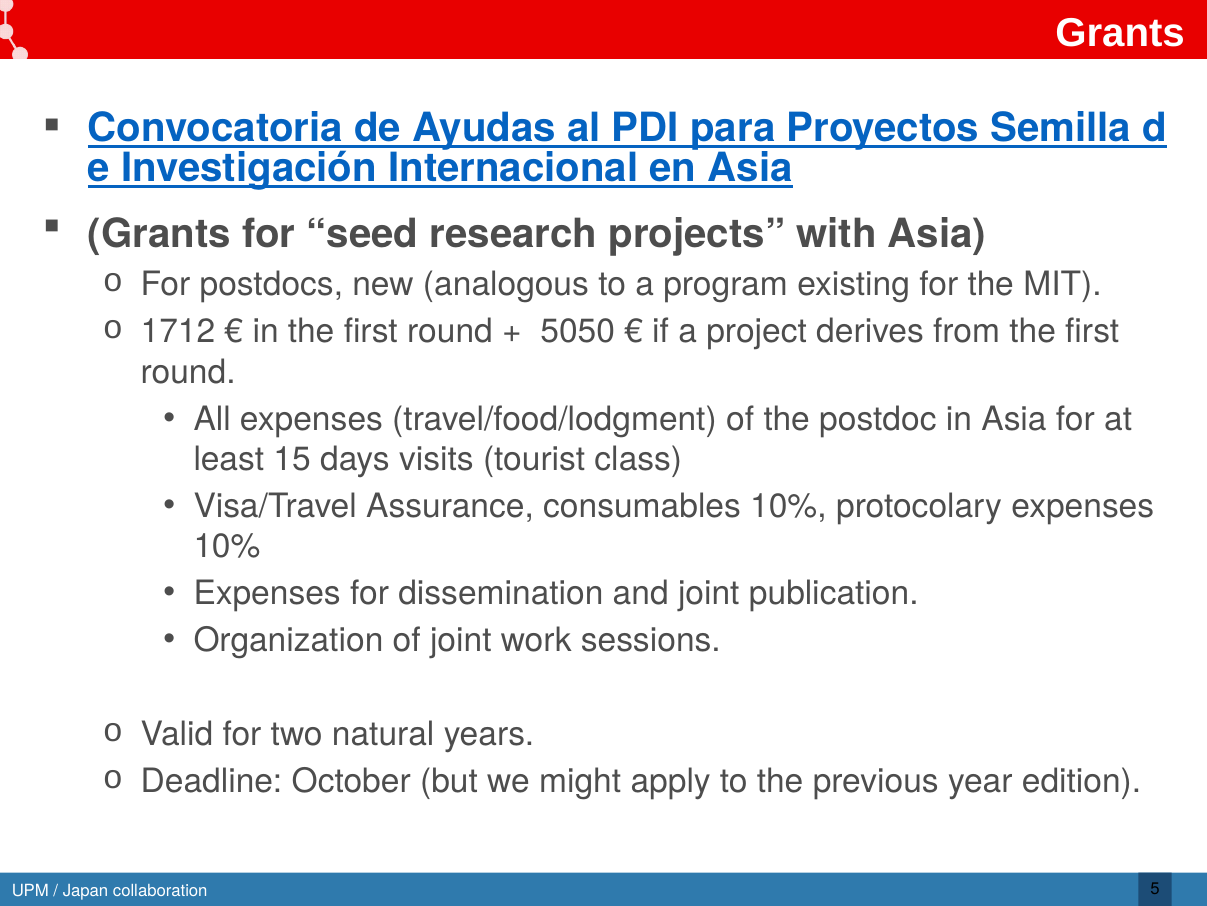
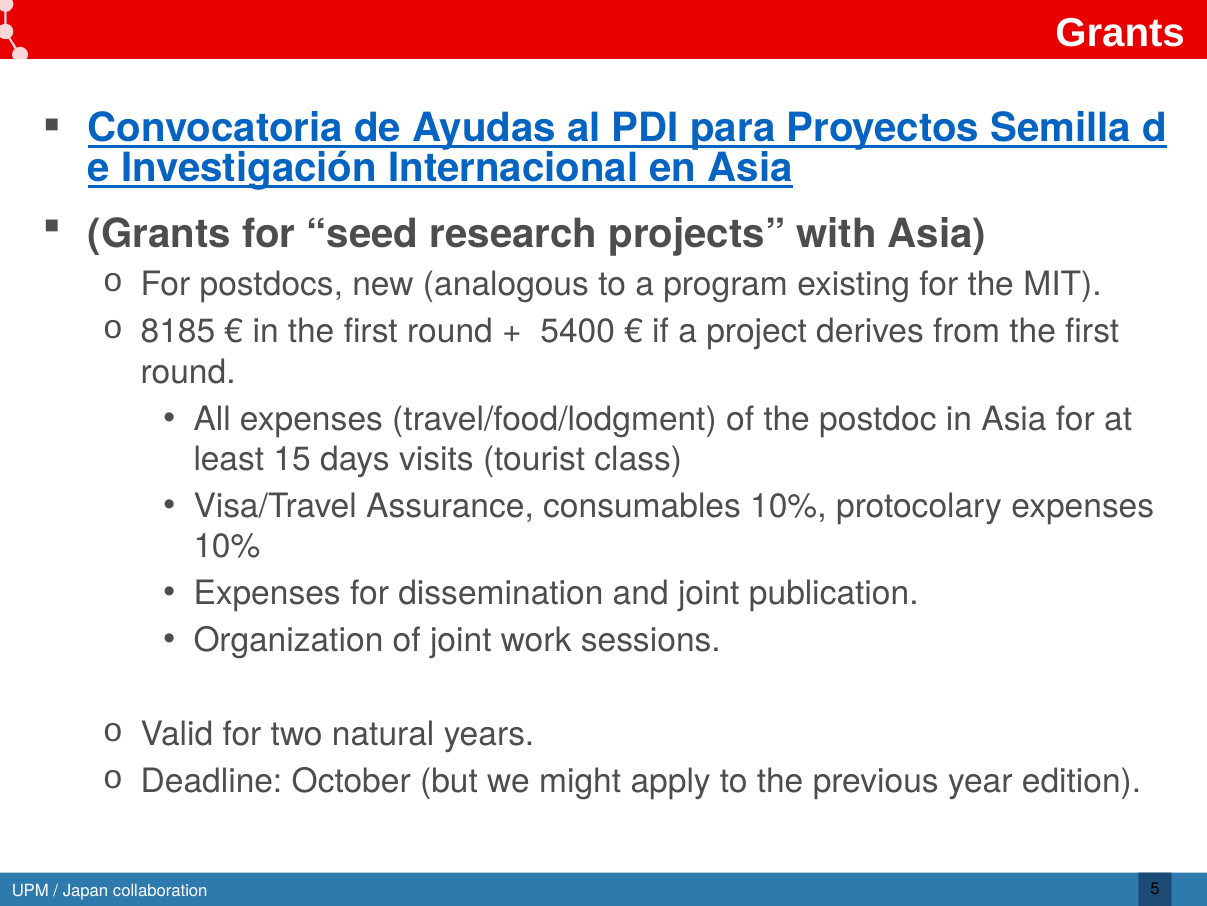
1712: 1712 -> 8185
5050: 5050 -> 5400
